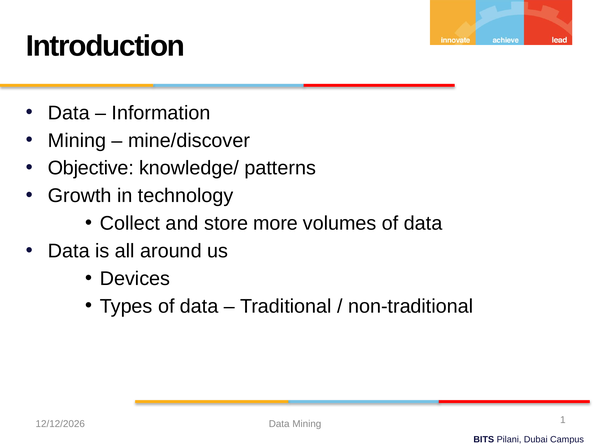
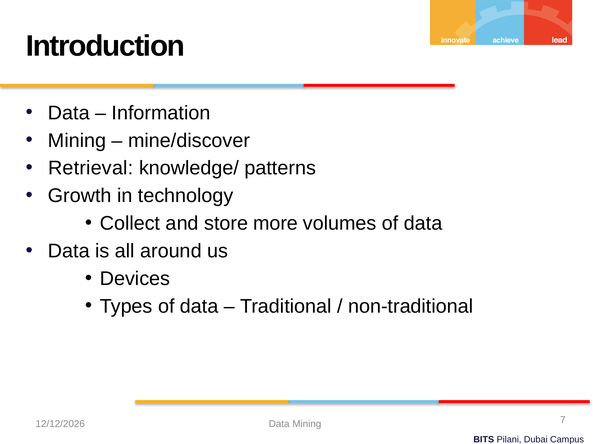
Objective: Objective -> Retrieval
1: 1 -> 7
